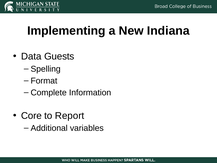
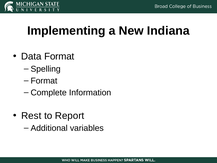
Data Guests: Guests -> Format
Core: Core -> Rest
